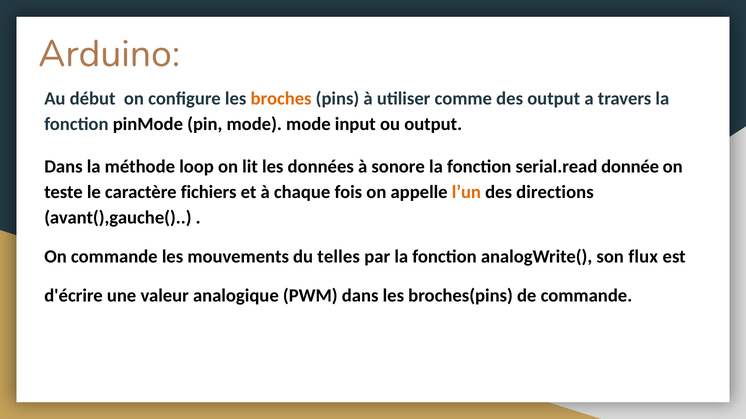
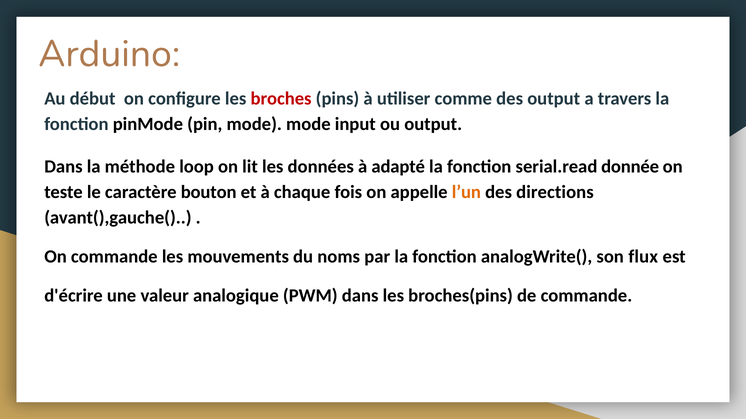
broches colour: orange -> red
sonore: sonore -> adapté
fichiers: fichiers -> bouton
telles: telles -> noms
